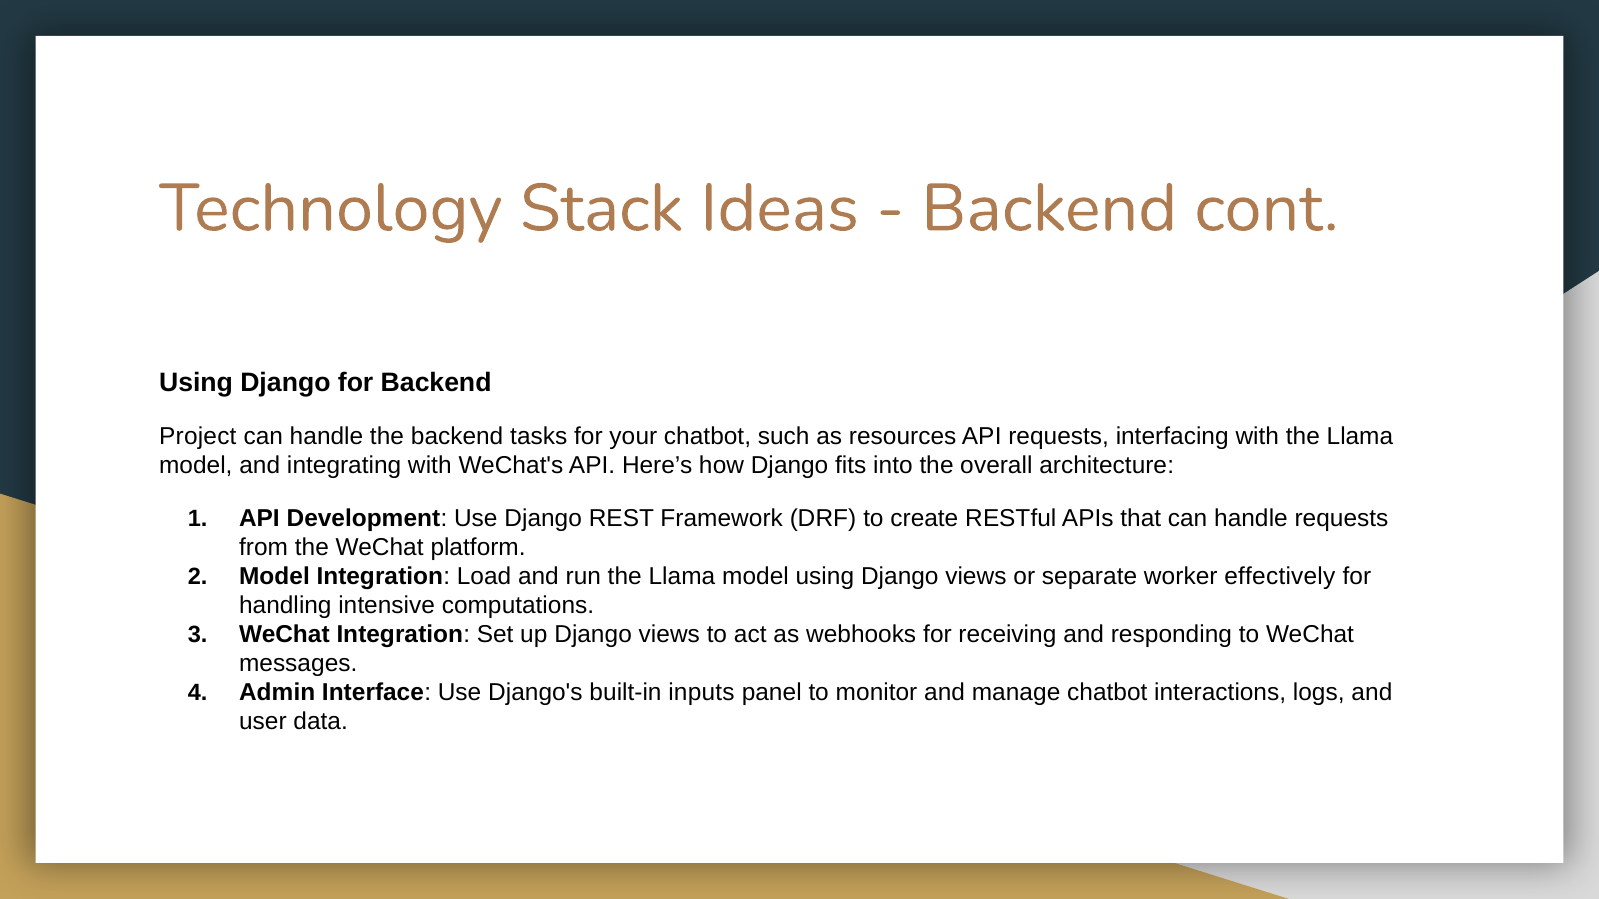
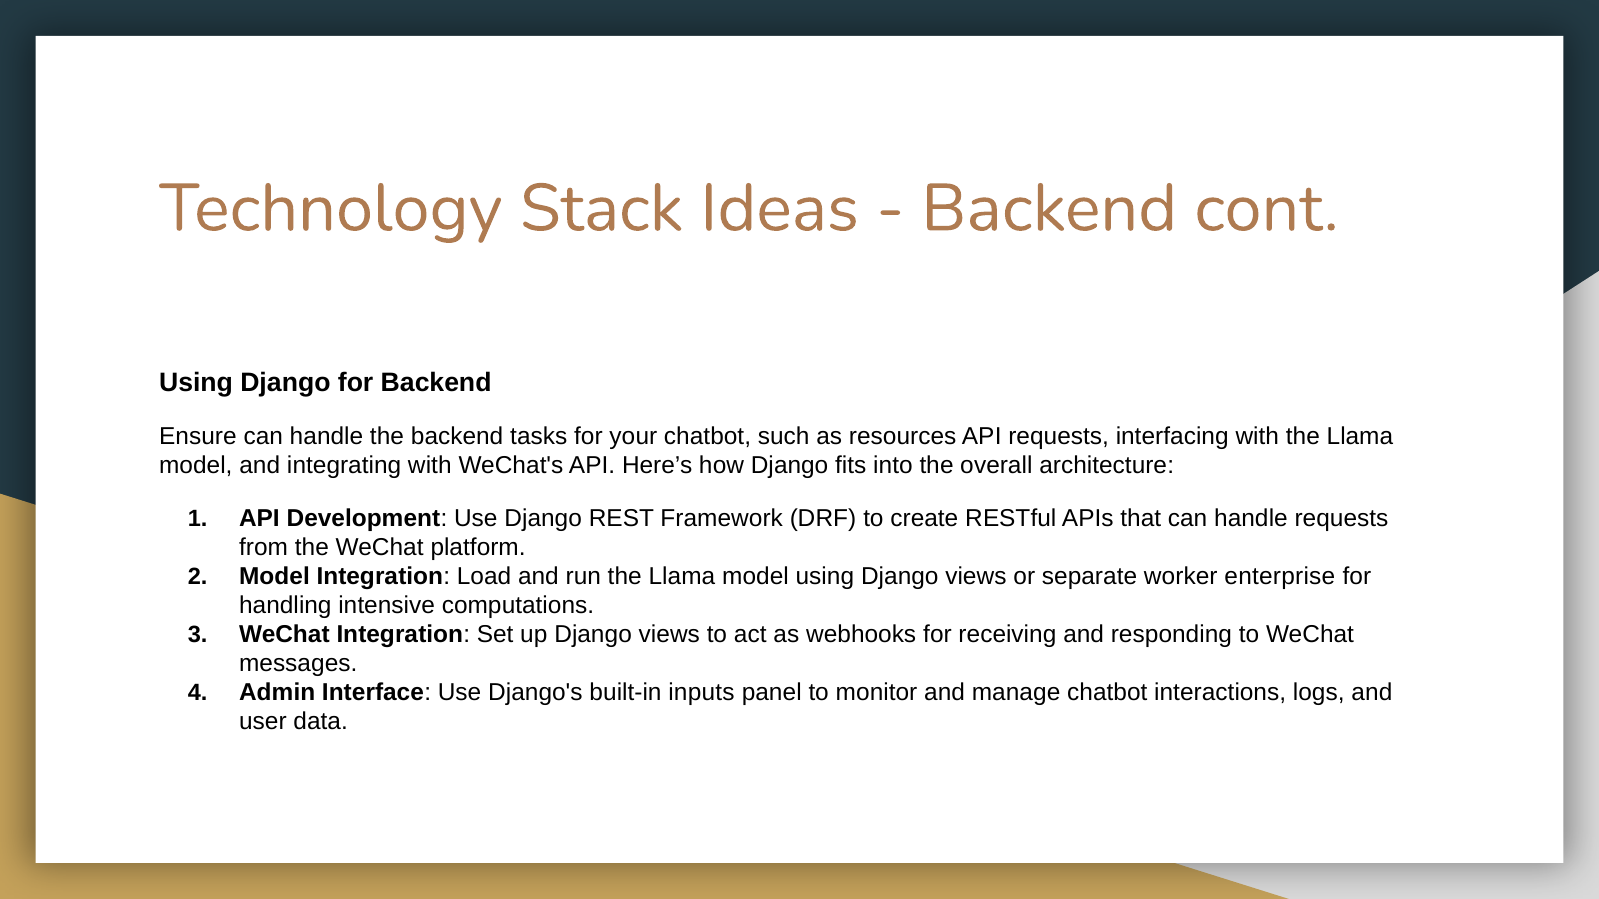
Project: Project -> Ensure
effectively: effectively -> enterprise
